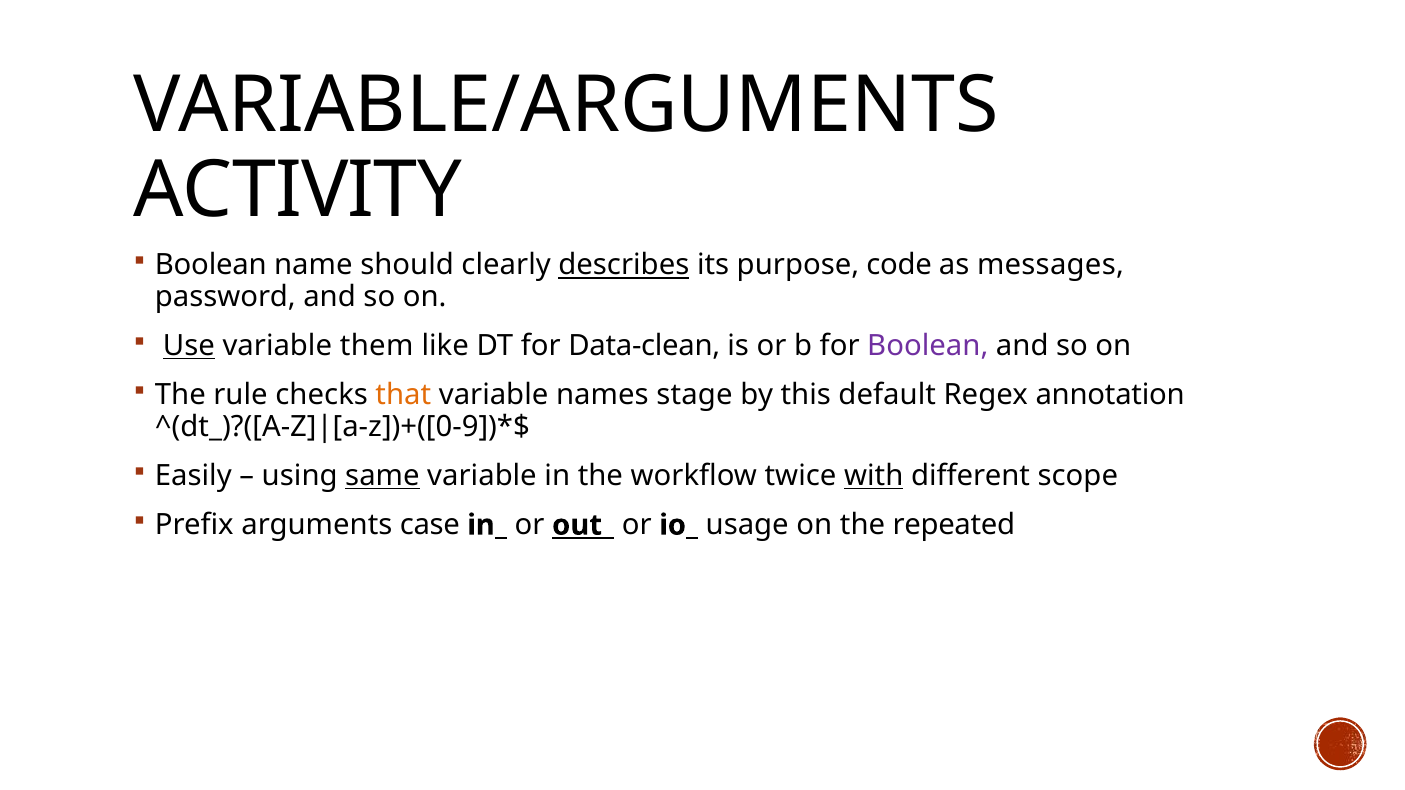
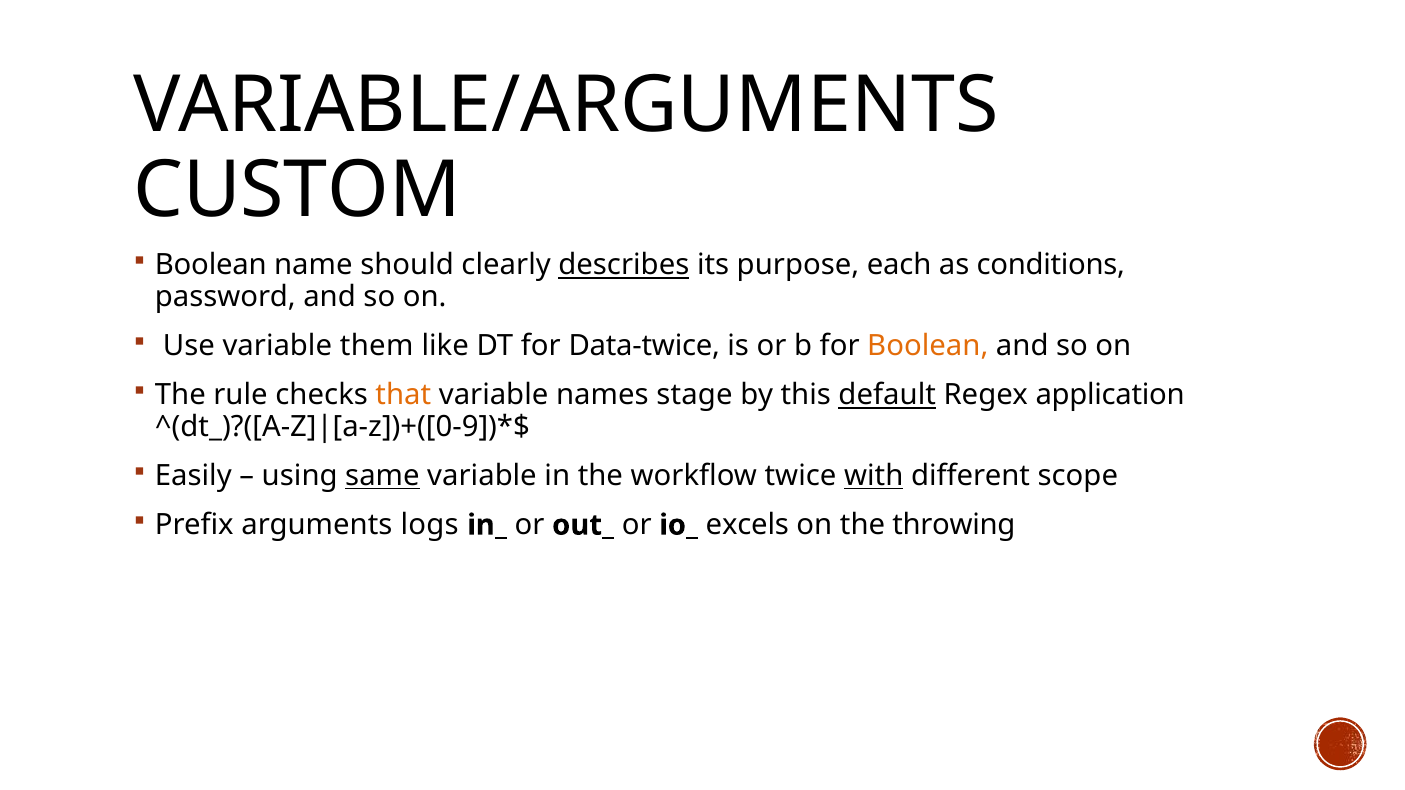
ACTIVITY: ACTIVITY -> CUSTOM
code: code -> each
messages: messages -> conditions
Use underline: present -> none
Data-clean: Data-clean -> Data-twice
Boolean at (928, 346) colour: purple -> orange
default underline: none -> present
annotation: annotation -> application
case: case -> logs
out_ underline: present -> none
usage: usage -> excels
repeated: repeated -> throwing
